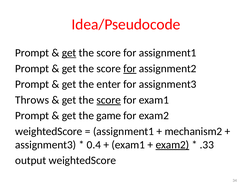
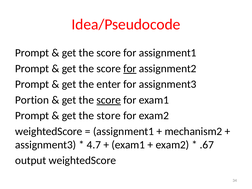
get at (69, 53) underline: present -> none
Throws: Throws -> Portion
game: game -> store
0.4: 0.4 -> 4.7
exam2 at (172, 145) underline: present -> none
.33: .33 -> .67
